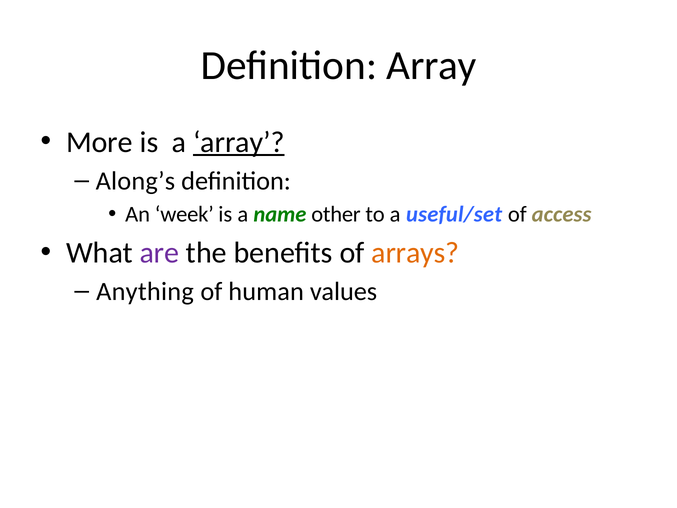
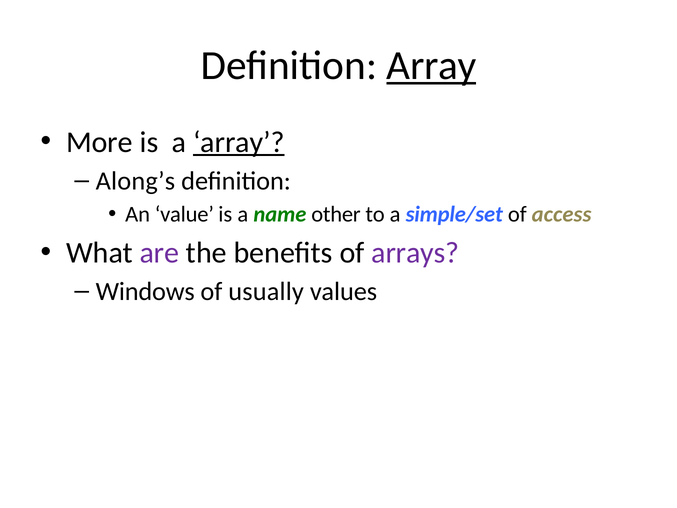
Array at (431, 66) underline: none -> present
week: week -> value
useful/set: useful/set -> simple/set
arrays colour: orange -> purple
Anything: Anything -> Windows
human: human -> usually
